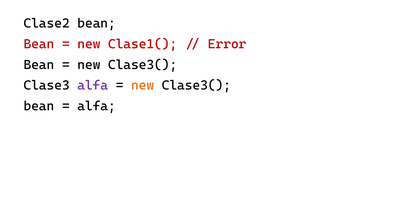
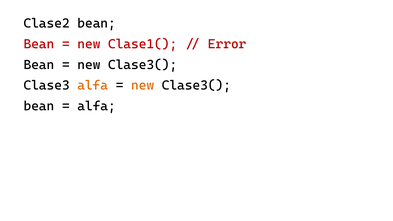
alfa at (93, 85) colour: purple -> orange
